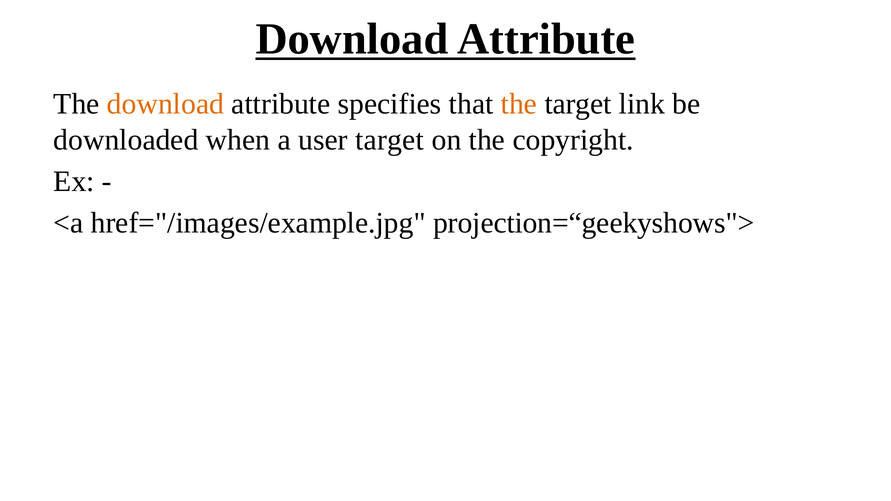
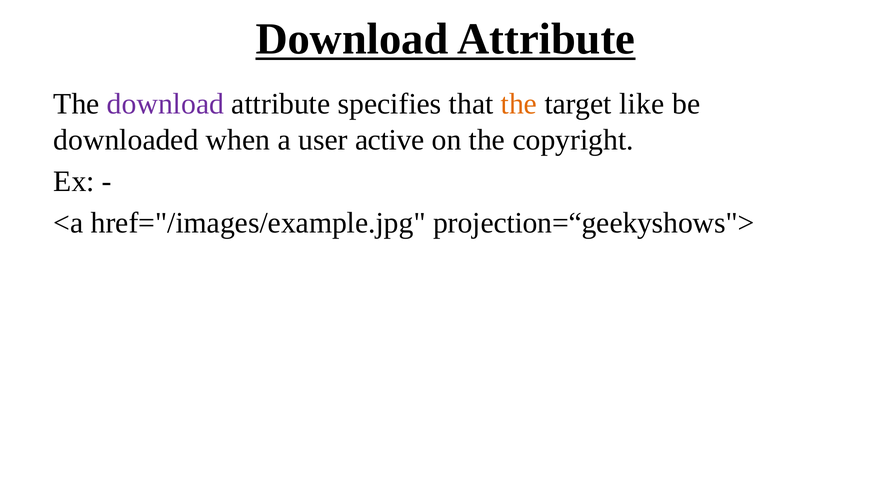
download at (165, 104) colour: orange -> purple
link: link -> like
user target: target -> active
